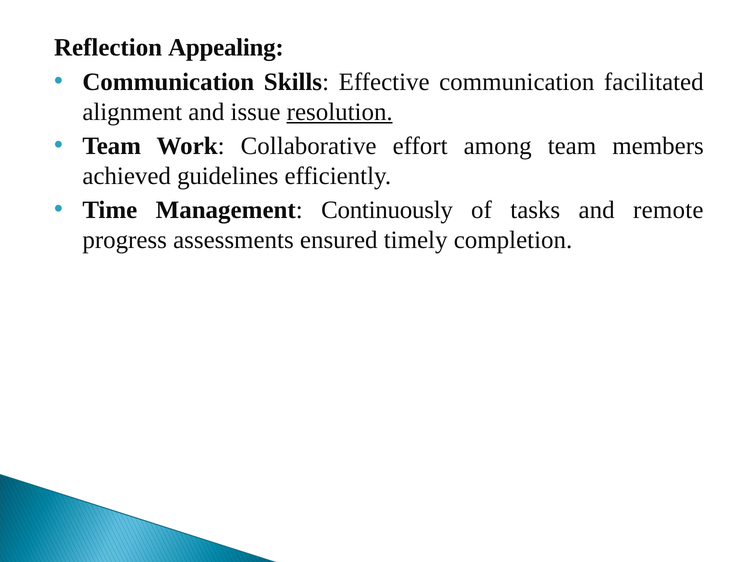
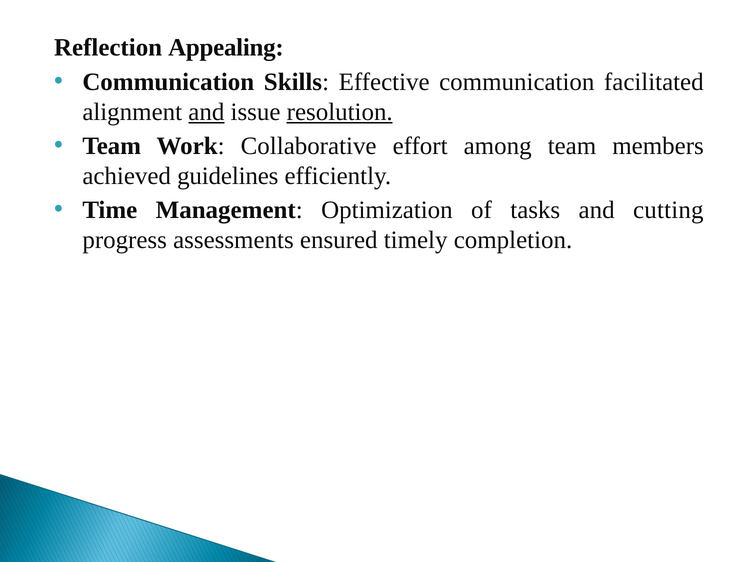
and at (206, 112) underline: none -> present
Continuously: Continuously -> Optimization
remote: remote -> cutting
